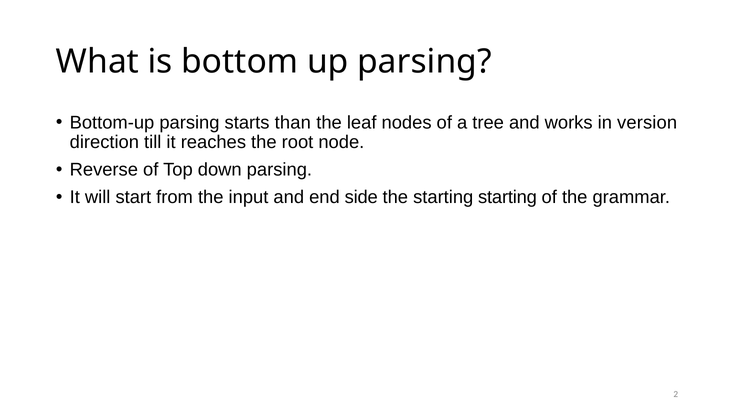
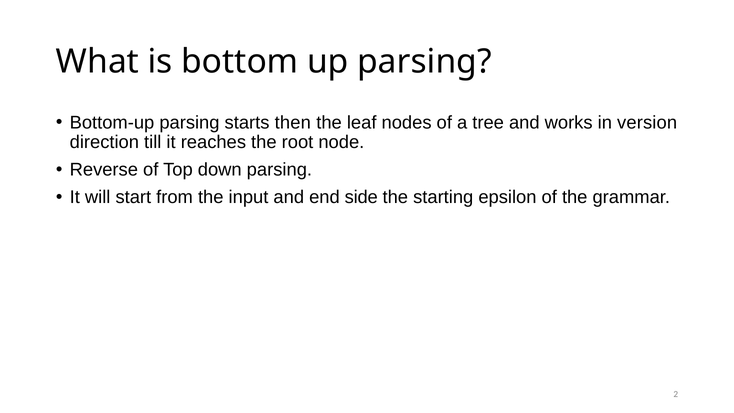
than: than -> then
starting starting: starting -> epsilon
